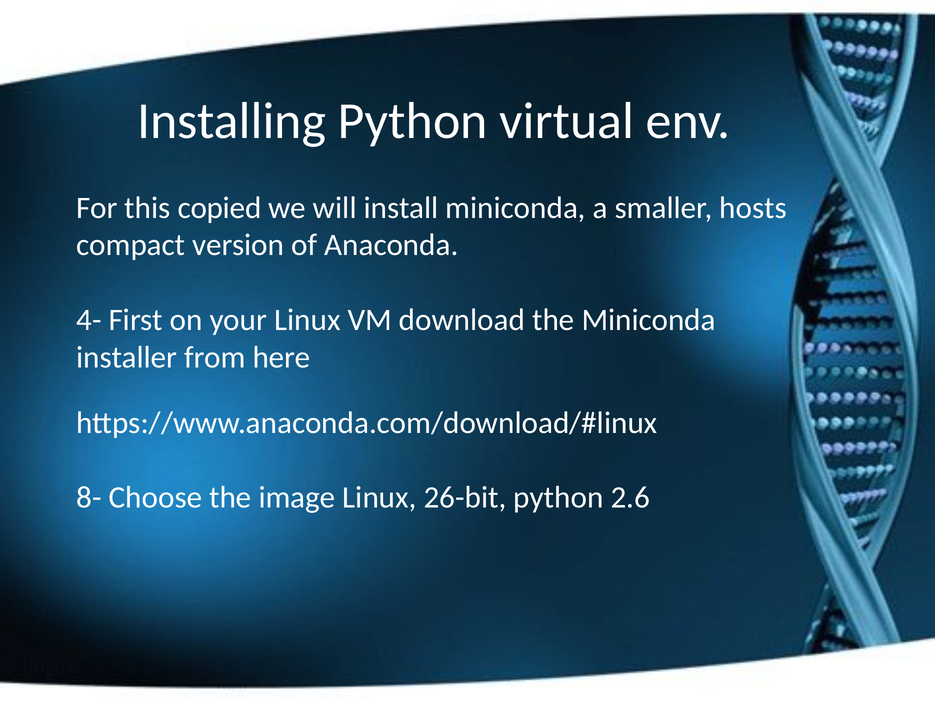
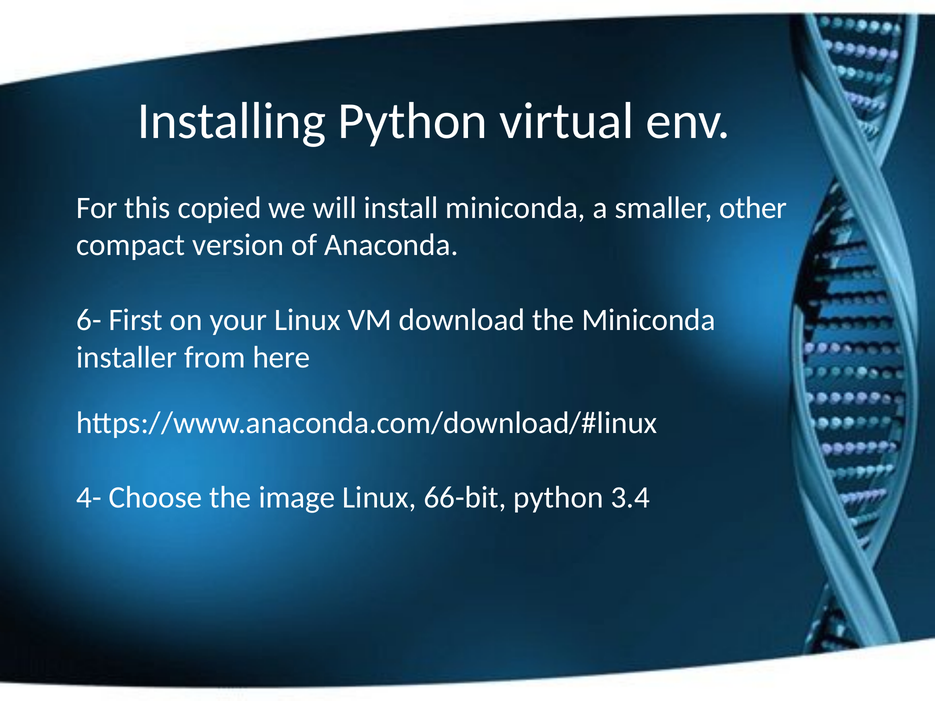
hosts: hosts -> other
4-: 4- -> 6-
8-: 8- -> 4-
26-bit: 26-bit -> 66-bit
2.6: 2.6 -> 3.4
